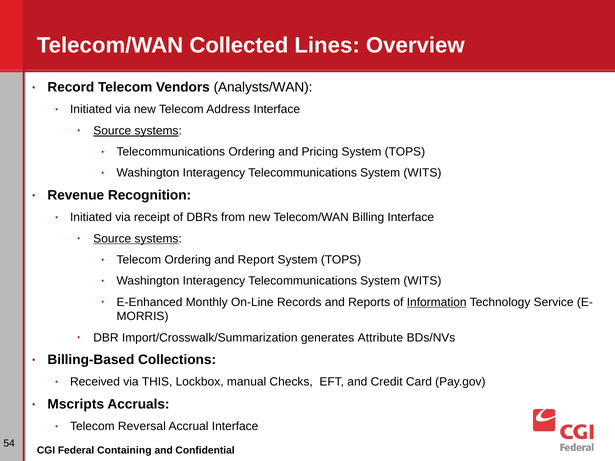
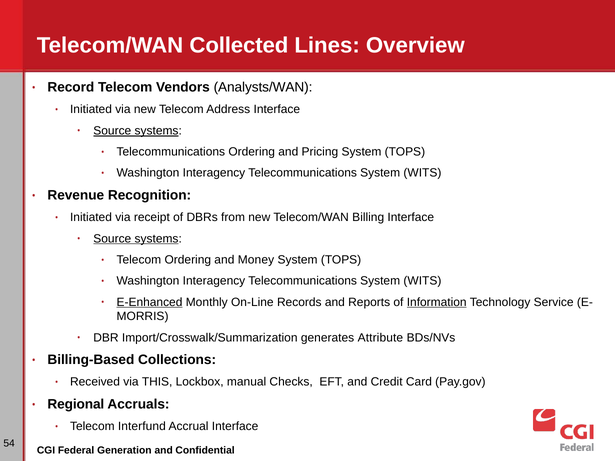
Report: Report -> Money
E-Enhanced underline: none -> present
Mscripts: Mscripts -> Regional
Reversal: Reversal -> Interfund
Containing: Containing -> Generation
